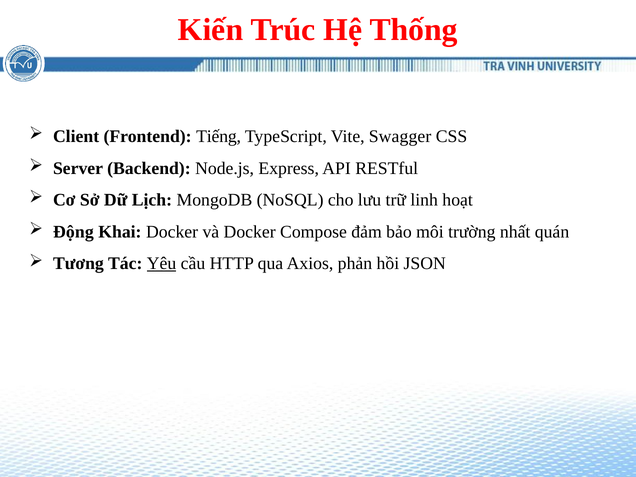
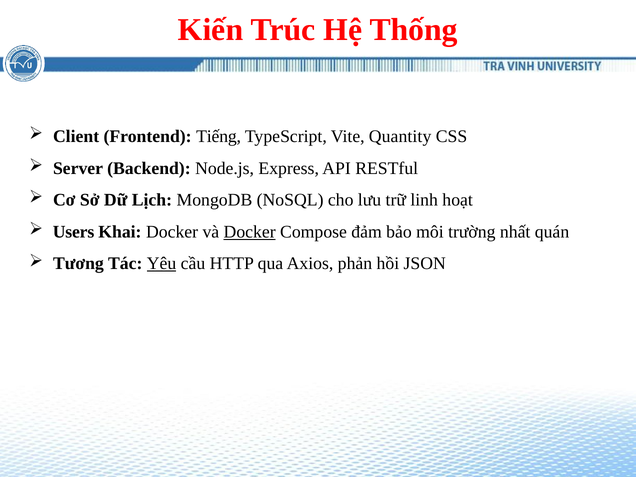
Swagger: Swagger -> Quantity
Động: Động -> Users
Docker at (250, 232) underline: none -> present
